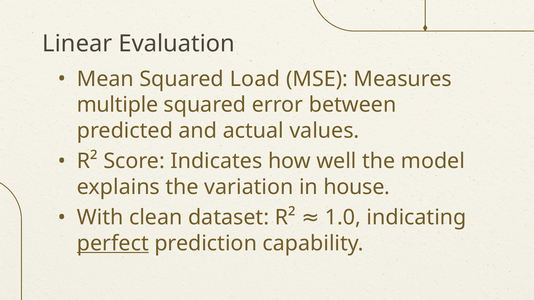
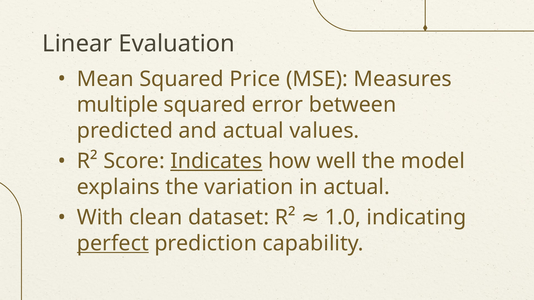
Load: Load -> Price
Indicates underline: none -> present
in house: house -> actual
